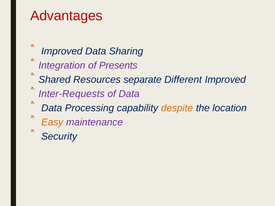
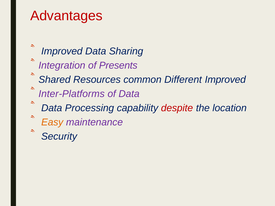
separate: separate -> common
Inter-Requests: Inter-Requests -> Inter-Platforms
despite colour: orange -> red
